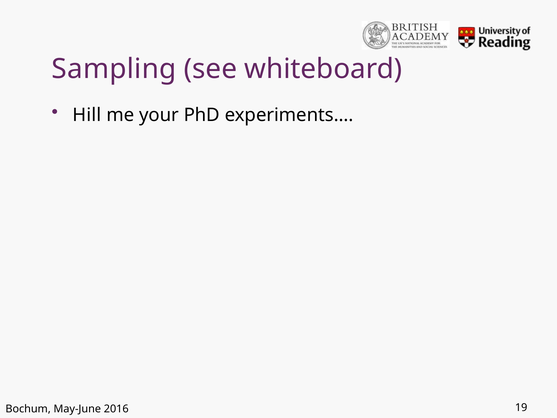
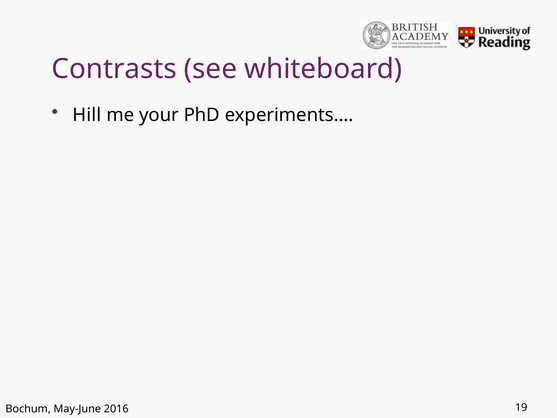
Sampling: Sampling -> Contrasts
